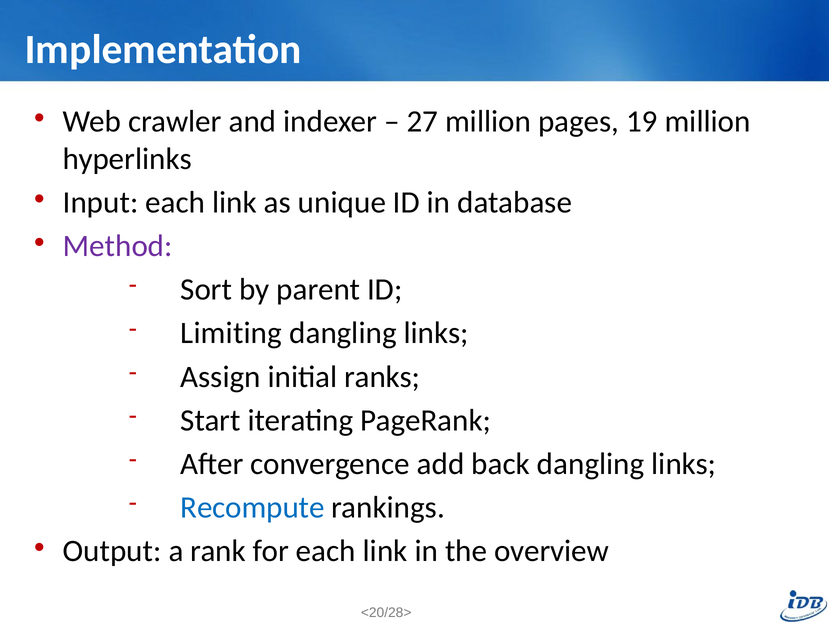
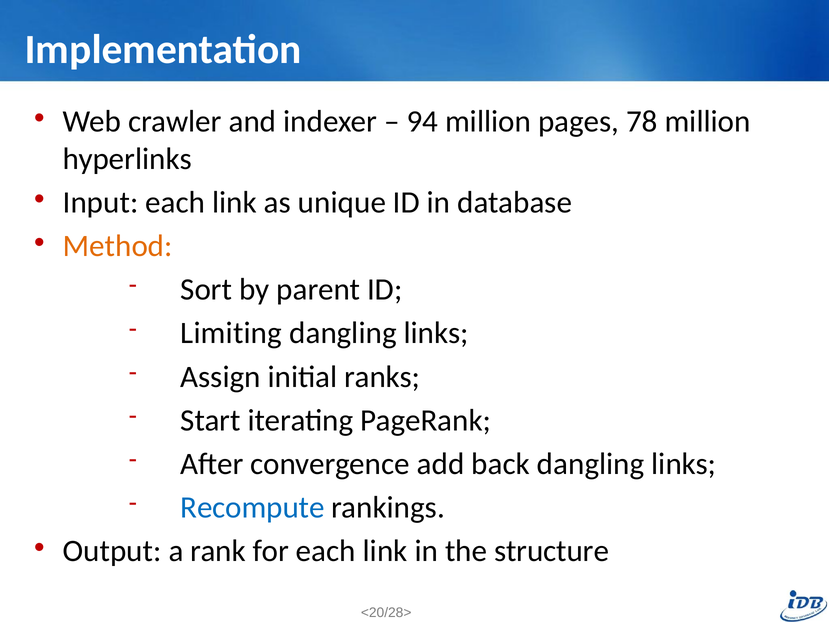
27: 27 -> 94
19: 19 -> 78
Method colour: purple -> orange
overview: overview -> structure
